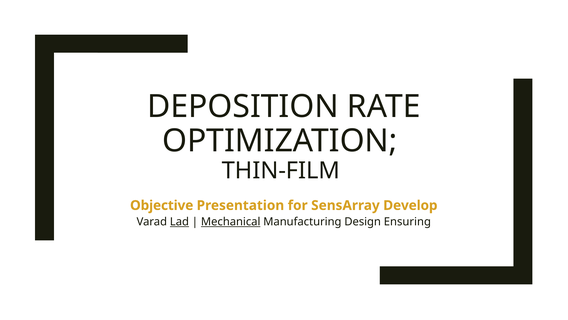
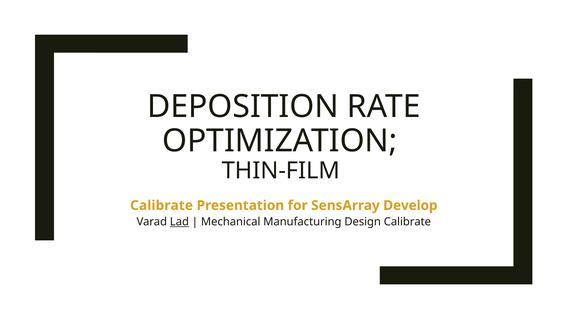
Objective at (162, 205): Objective -> Calibrate
Mechanical underline: present -> none
Design Ensuring: Ensuring -> Calibrate
